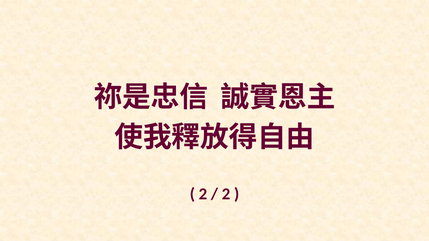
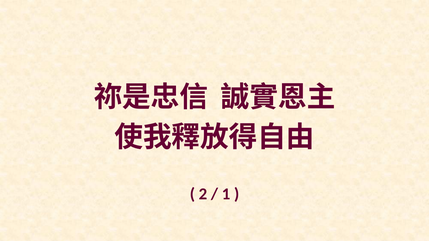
2 at (226, 194): 2 -> 1
